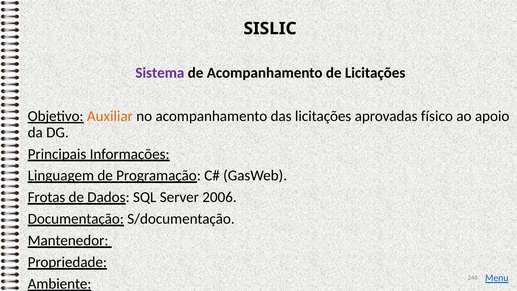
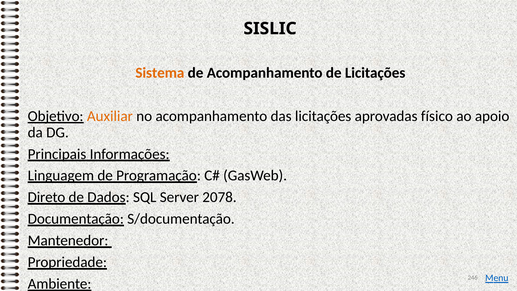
Sistema colour: purple -> orange
Frotas: Frotas -> Direto
2006: 2006 -> 2078
